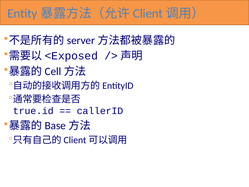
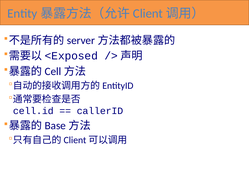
true.id: true.id -> cell.id
